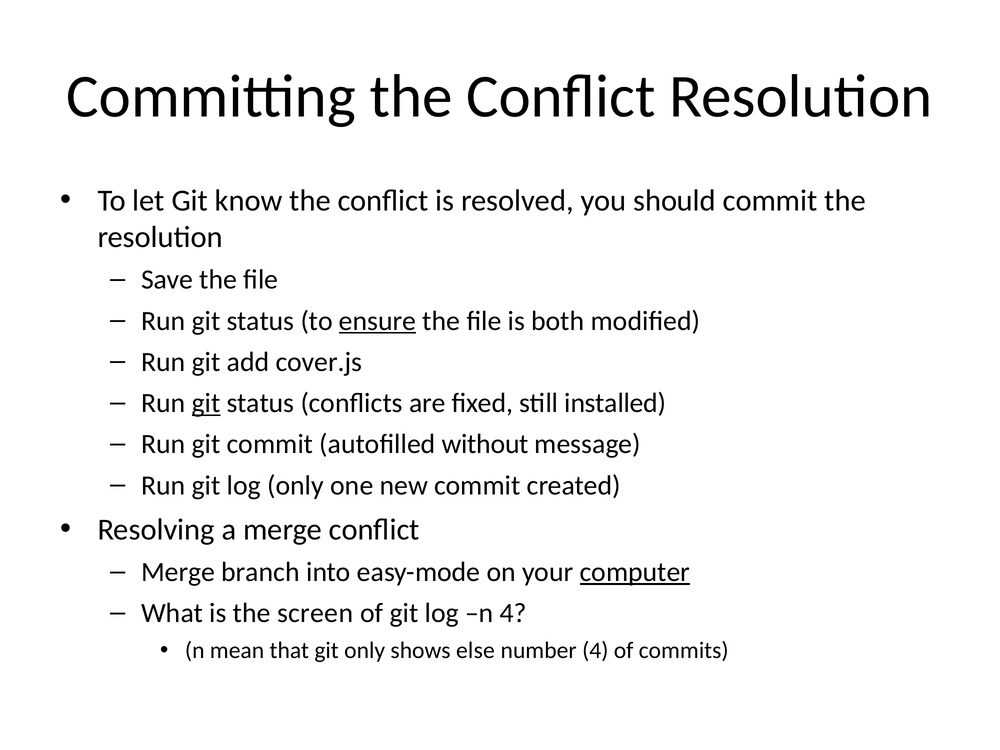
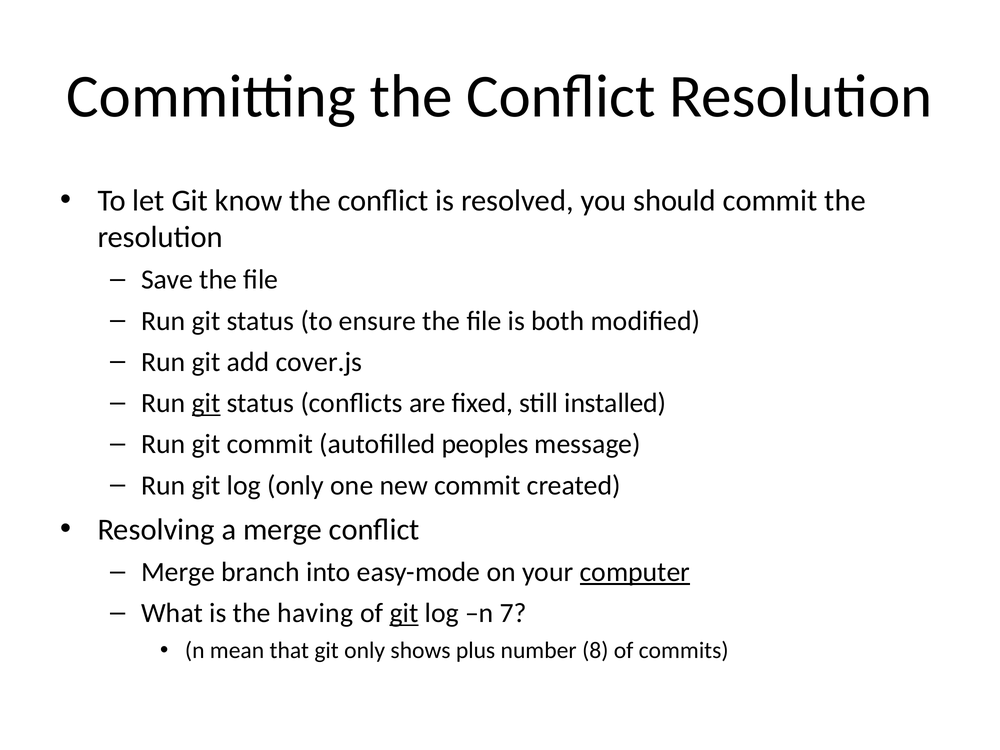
ensure underline: present -> none
without: without -> peoples
screen: screen -> having
git at (404, 613) underline: none -> present
n 4: 4 -> 7
else: else -> plus
number 4: 4 -> 8
